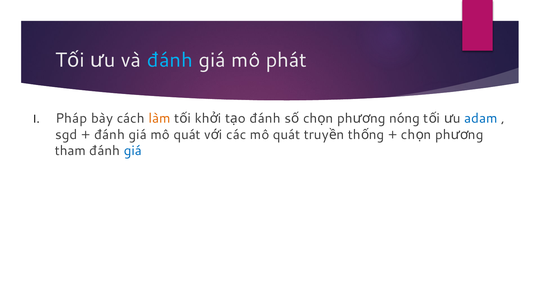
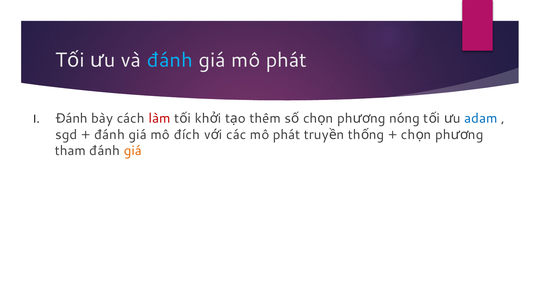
Pháp at (71, 118): Pháp -> Đánh
làm colour: orange -> red
đánh at (265, 118): đánh -> thêm
giá mô quát: quát -> đích
các mô quát: quát -> phát
giá at (133, 151) colour: blue -> orange
